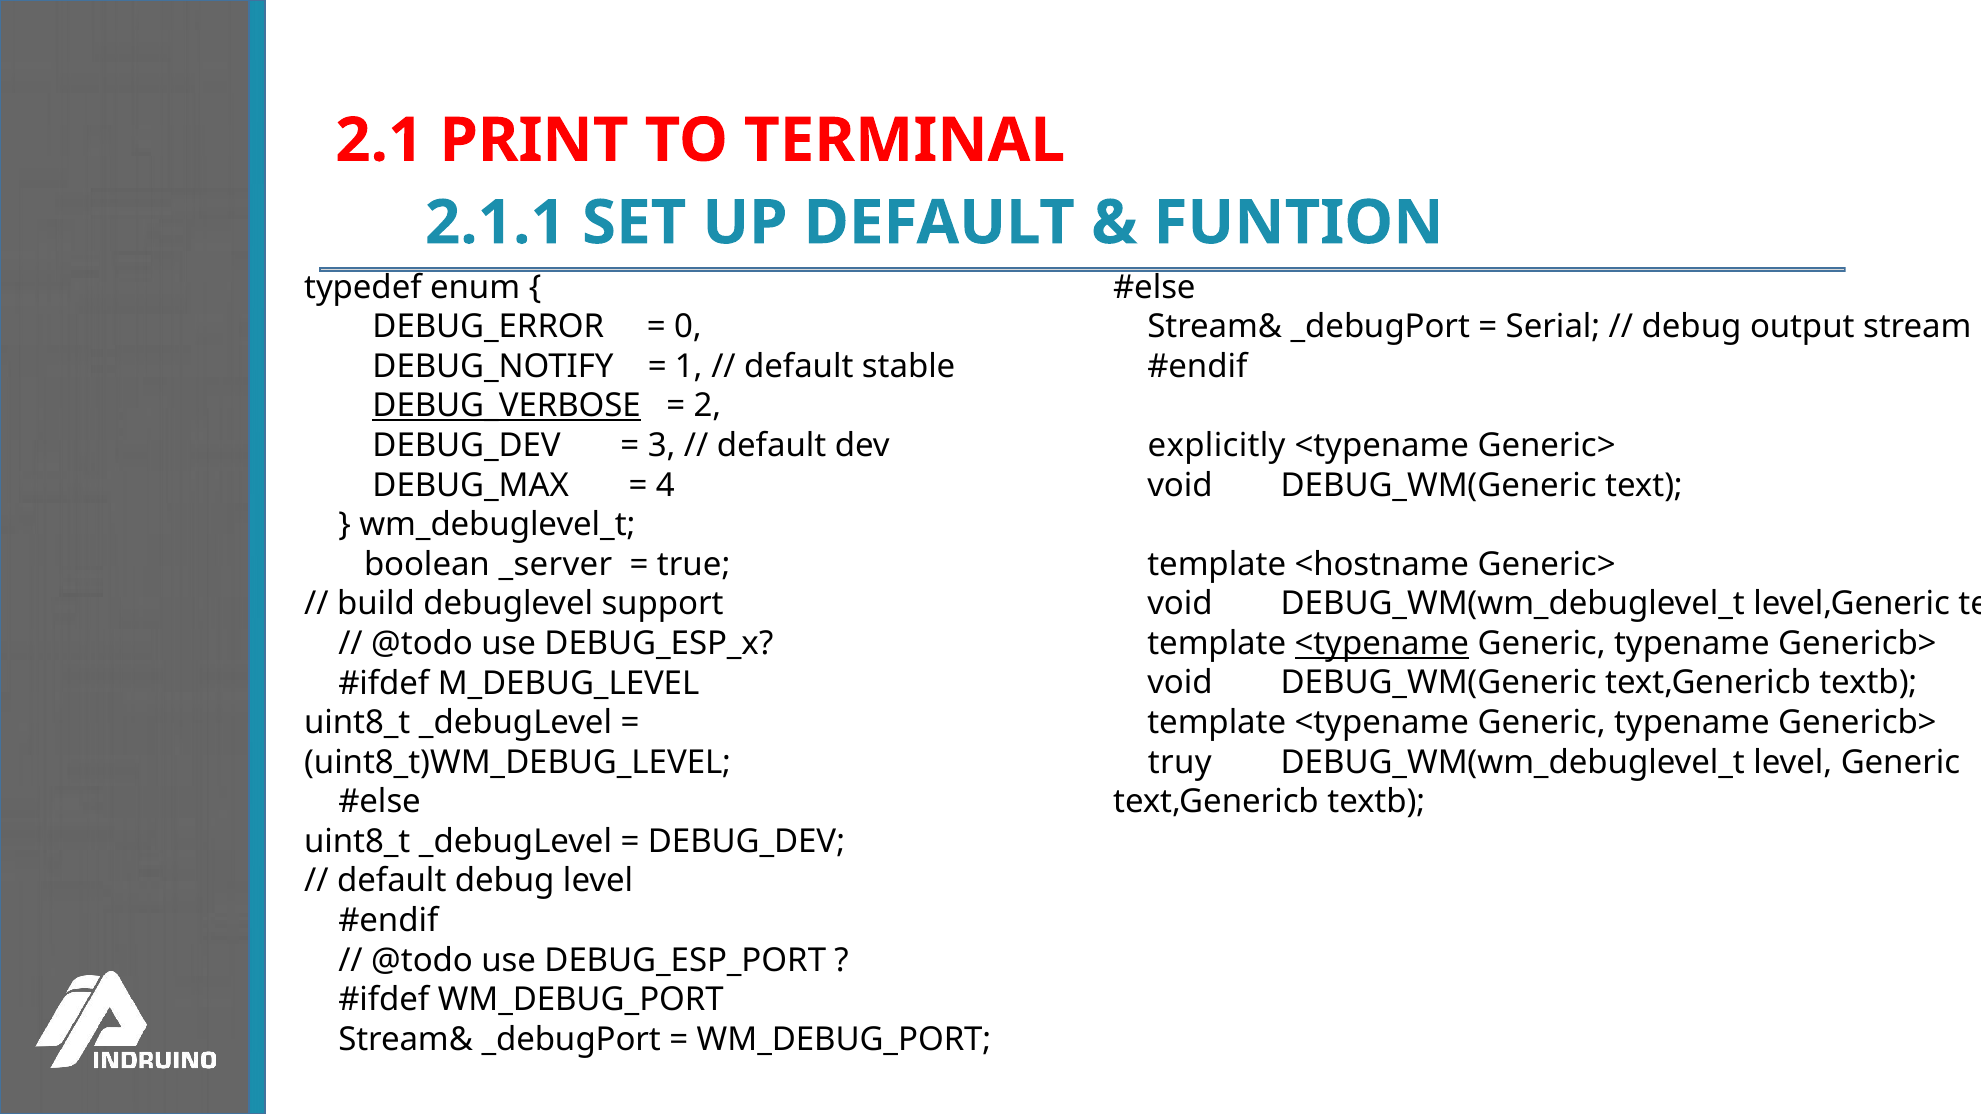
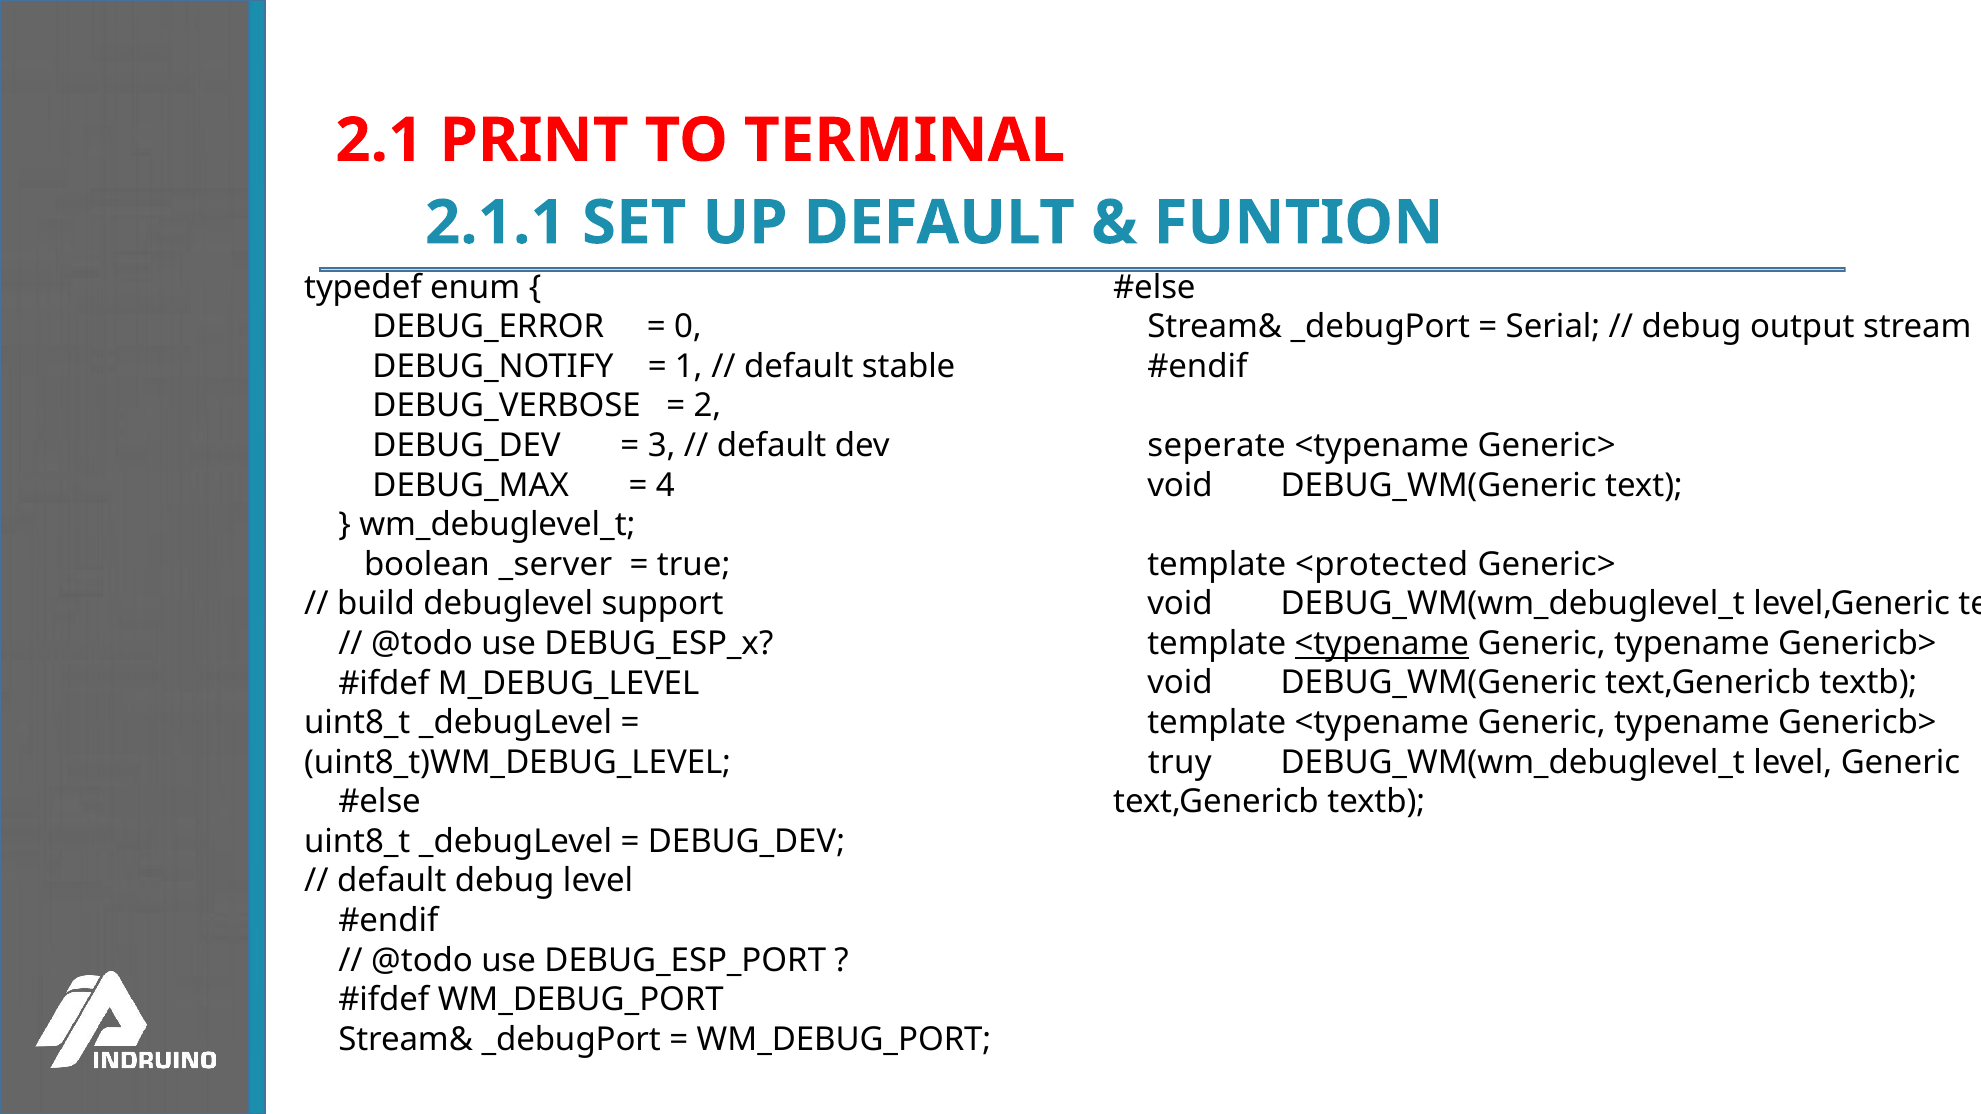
DEBUG_VERBOSE underline: present -> none
explicitly: explicitly -> seperate
<hostname: <hostname -> <protected
